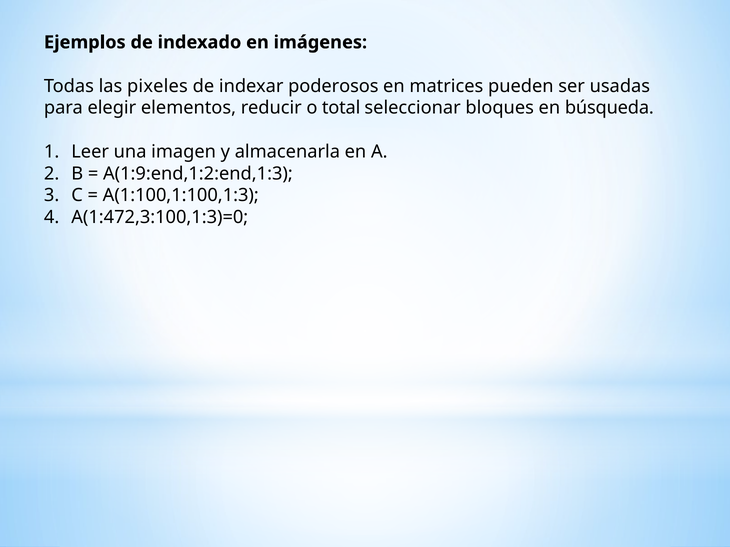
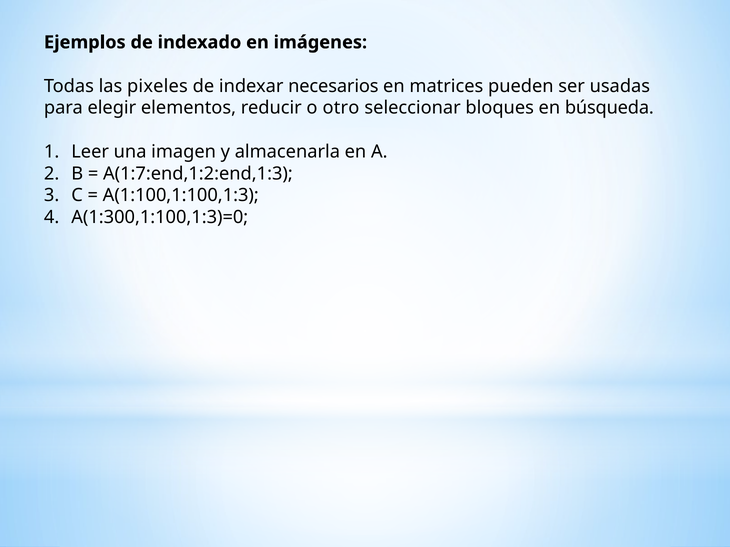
poderosos: poderosos -> necesarios
total: total -> otro
A(1:9:end,1:2:end,1:3: A(1:9:end,1:2:end,1:3 -> A(1:7:end,1:2:end,1:3
A(1:472,3:100,1:3)=0: A(1:472,3:100,1:3)=0 -> A(1:300,1:100,1:3)=0
